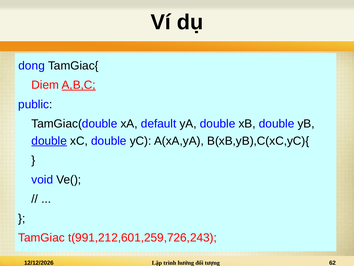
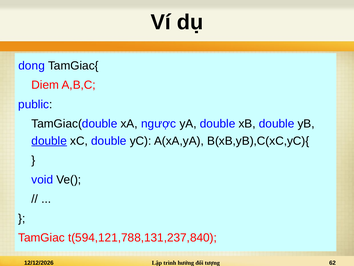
A,B,C underline: present -> none
default: default -> ngược
t(991,212,601,259,726,243: t(991,212,601,259,726,243 -> t(594,121,788,131,237,840
